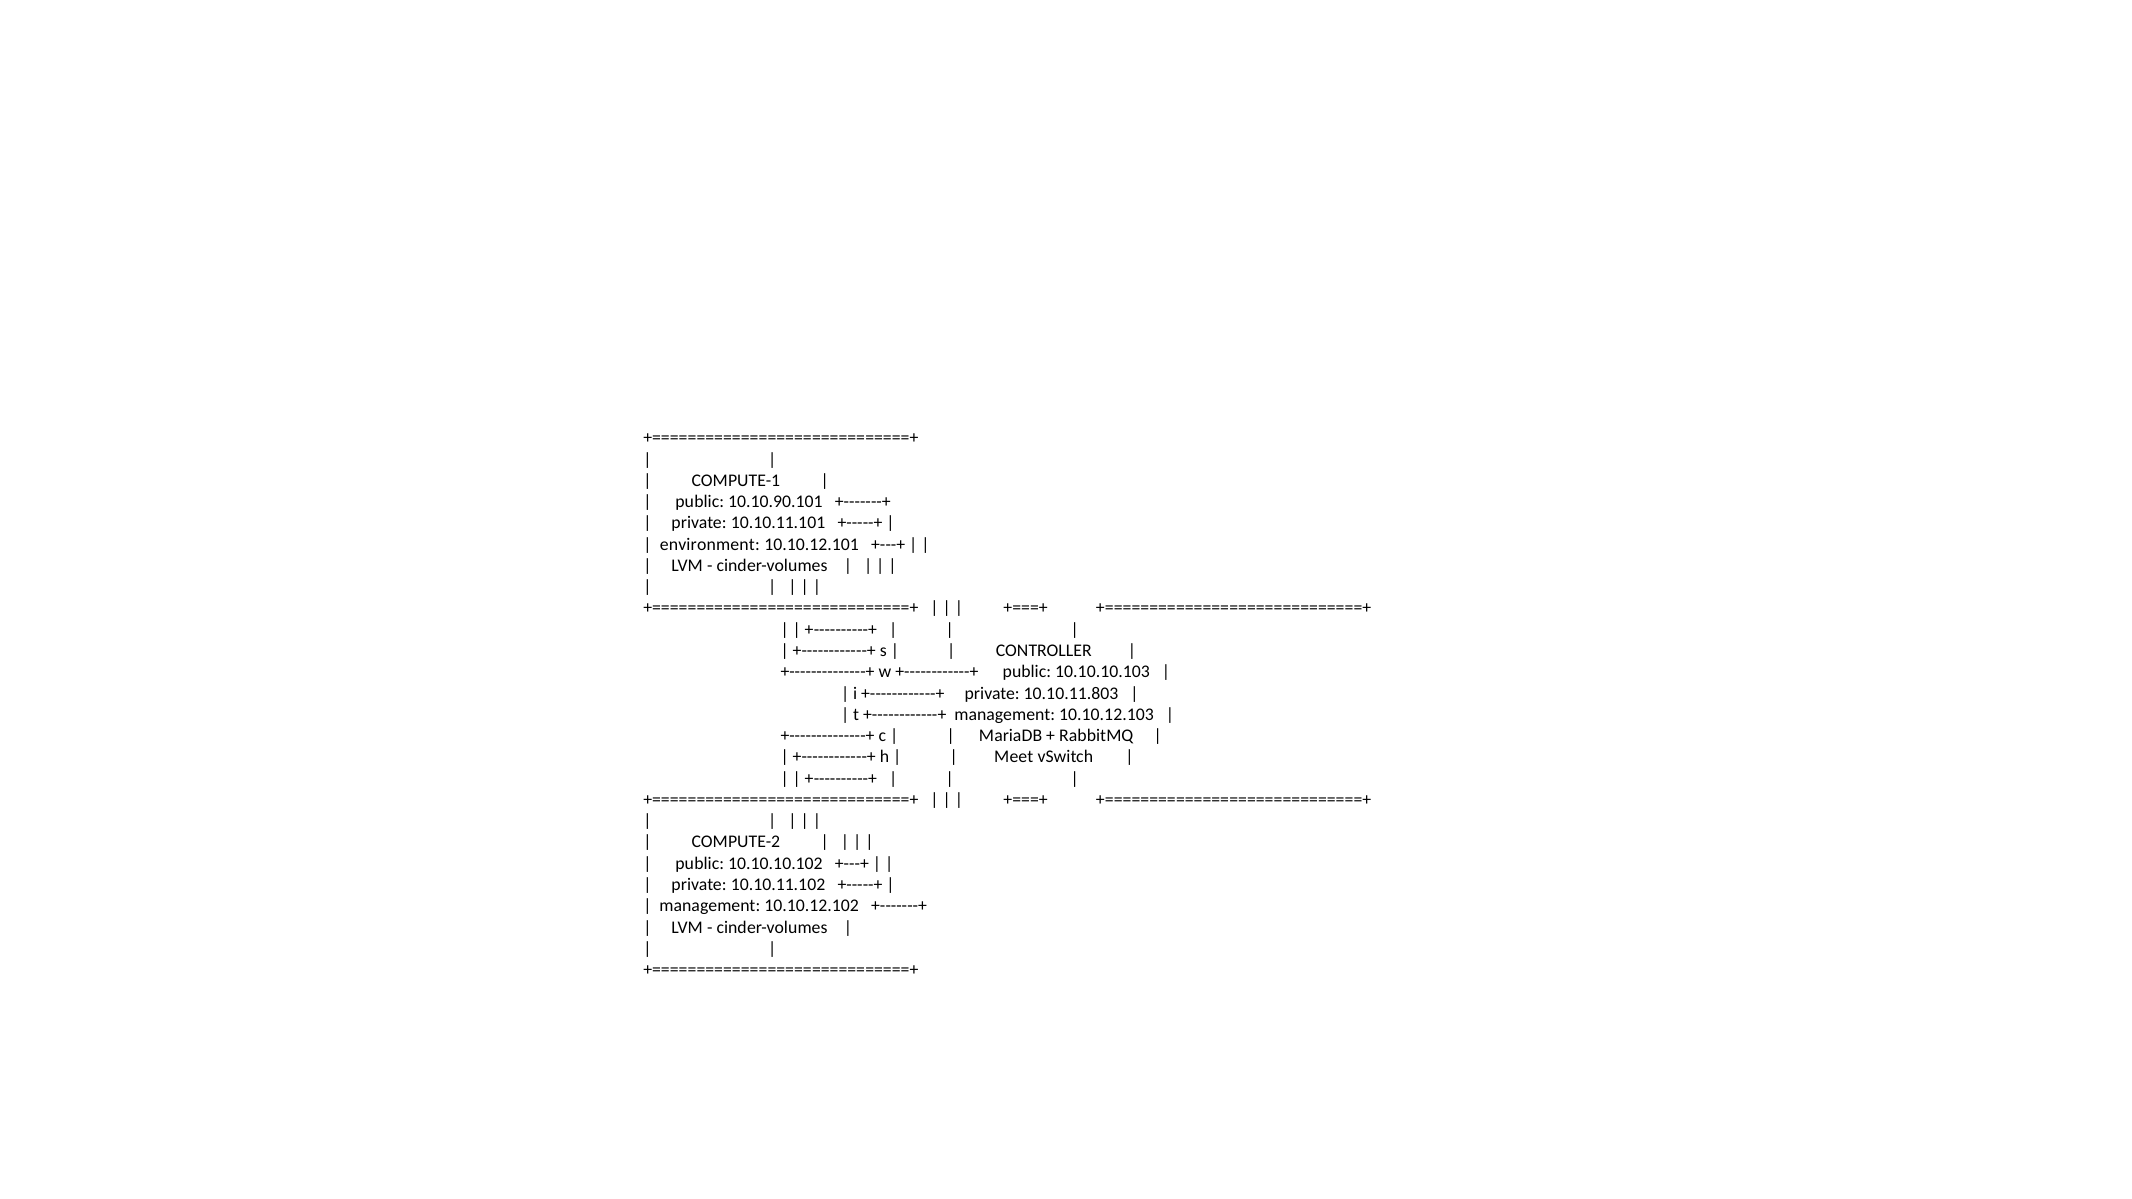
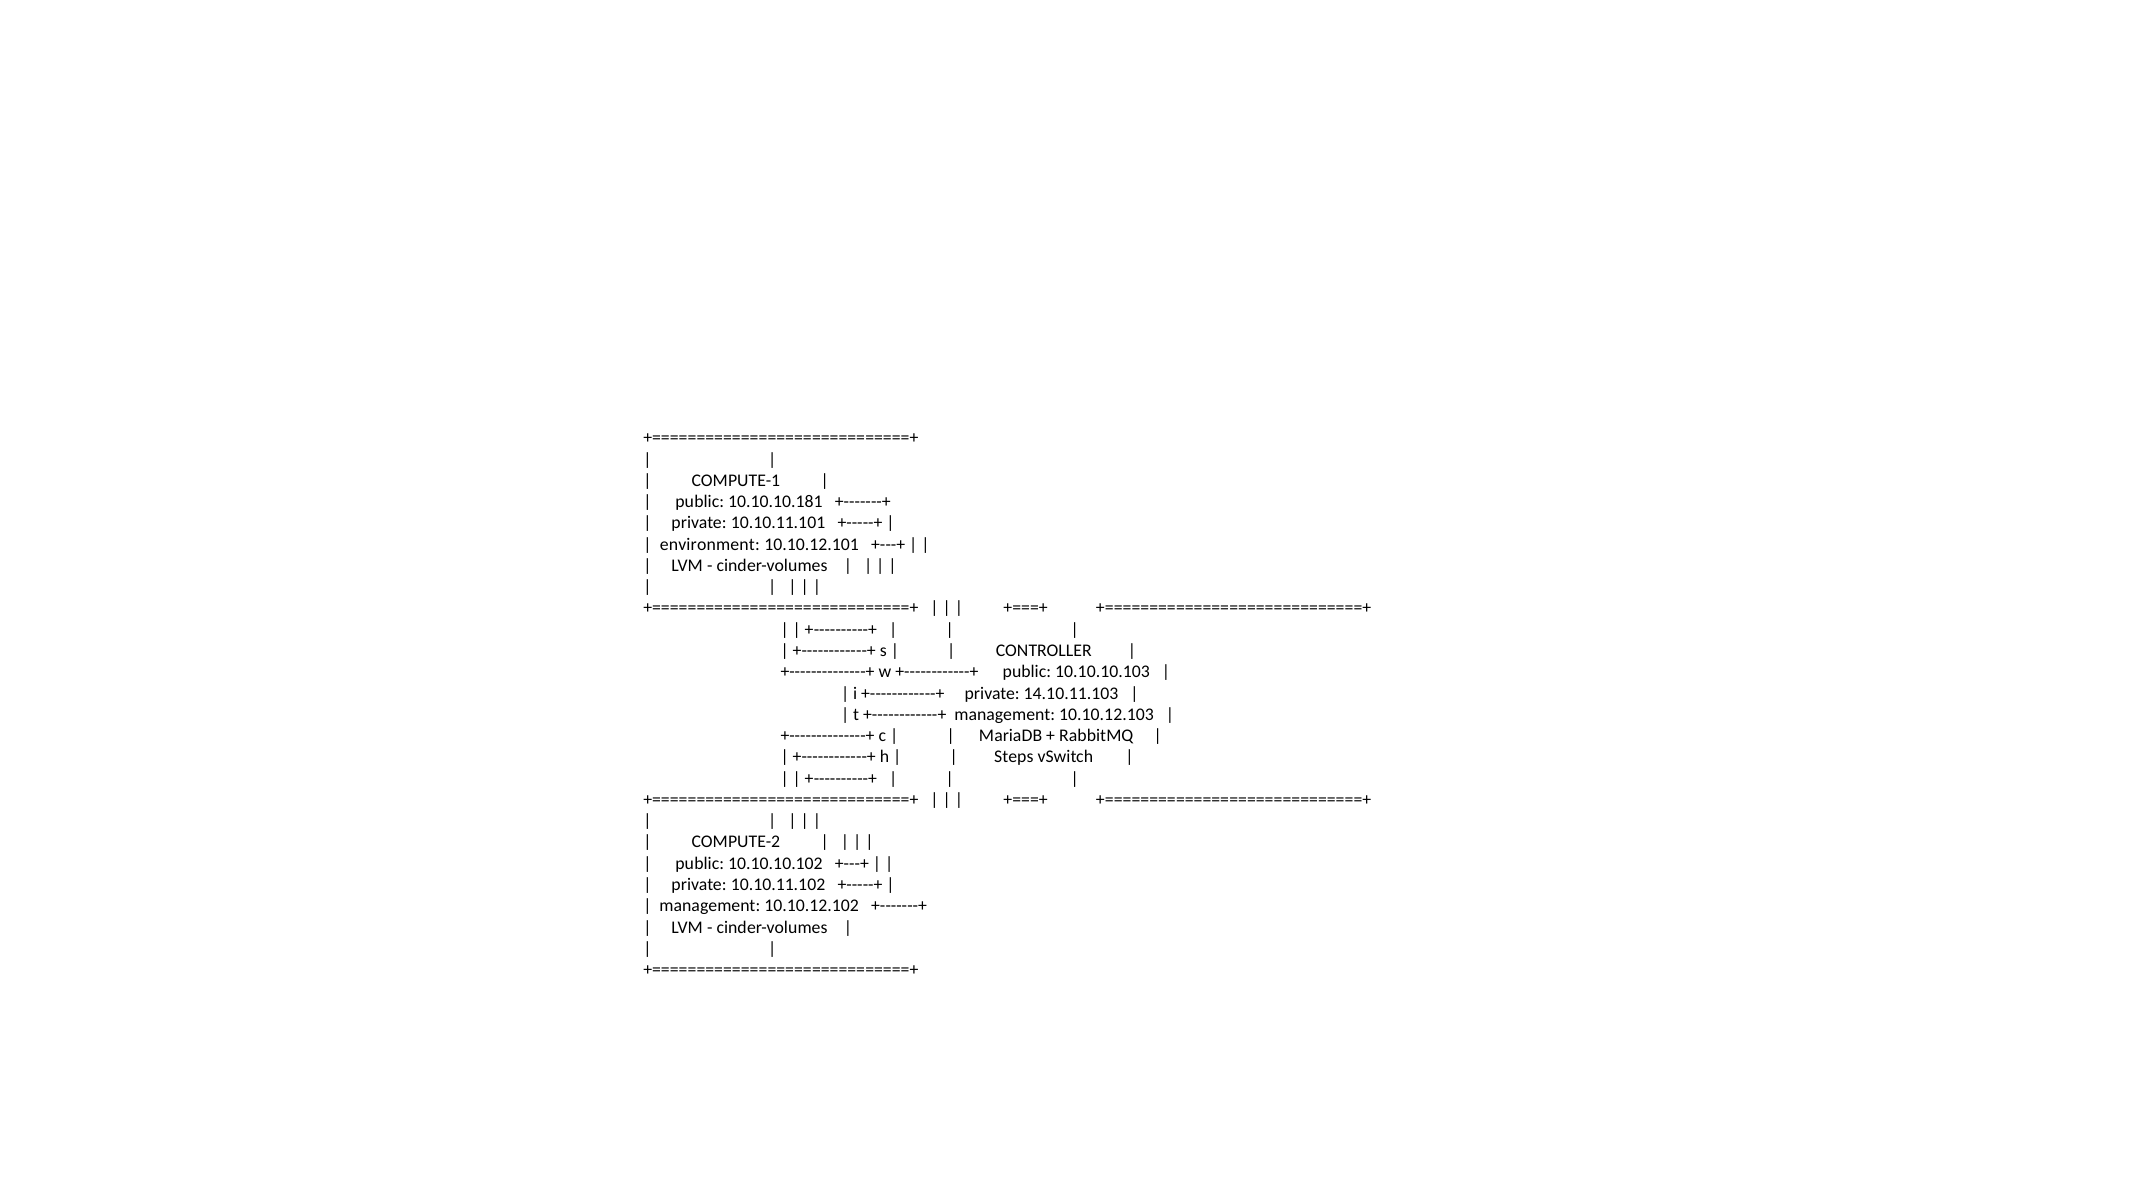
10.10.90.101: 10.10.90.101 -> 10.10.10.181
10.10.11.803: 10.10.11.803 -> 14.10.11.103
Meet: Meet -> Steps
